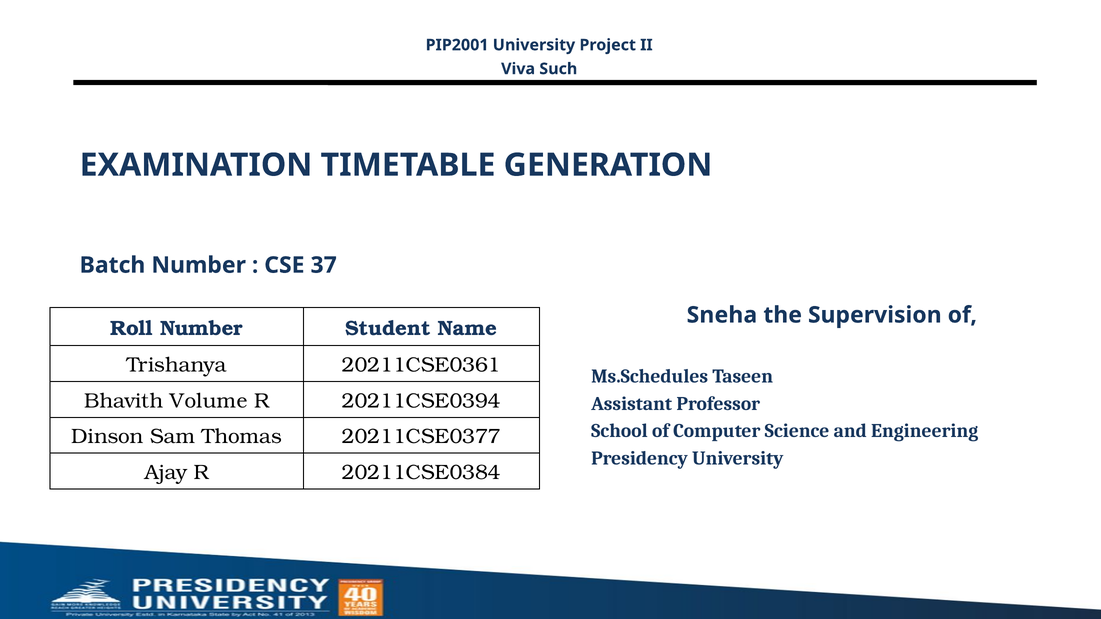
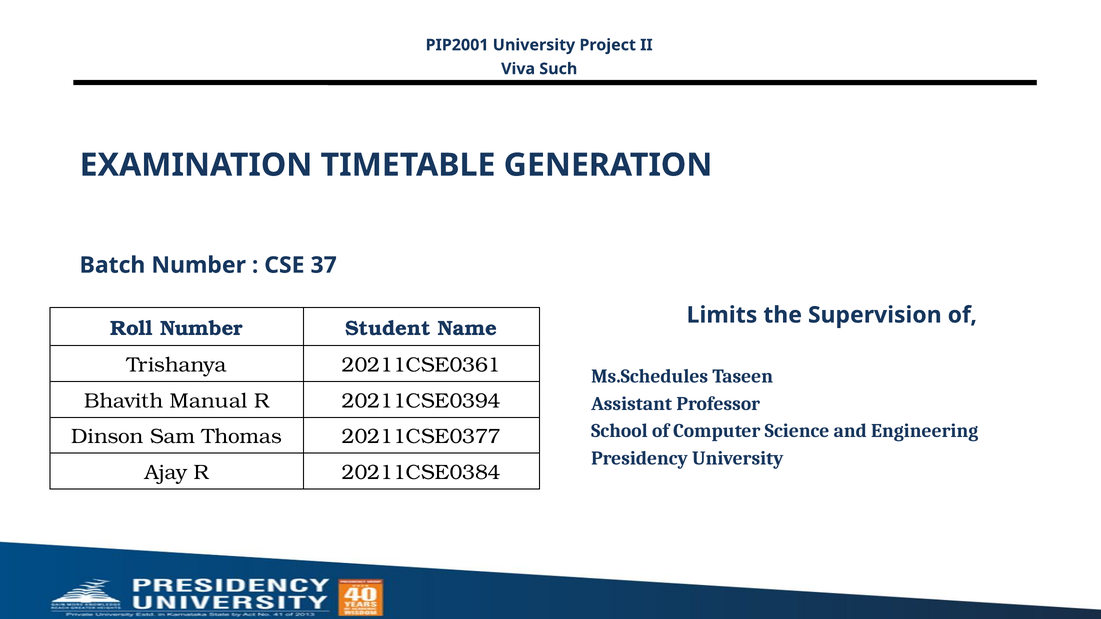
Sneha: Sneha -> Limits
Volume: Volume -> Manual
